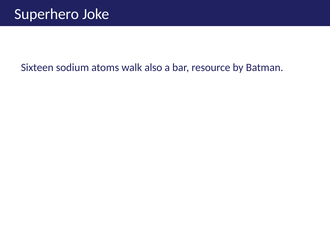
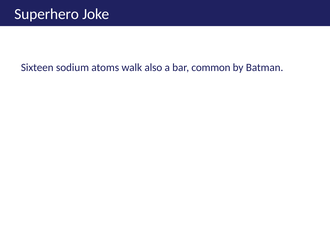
resource: resource -> common
